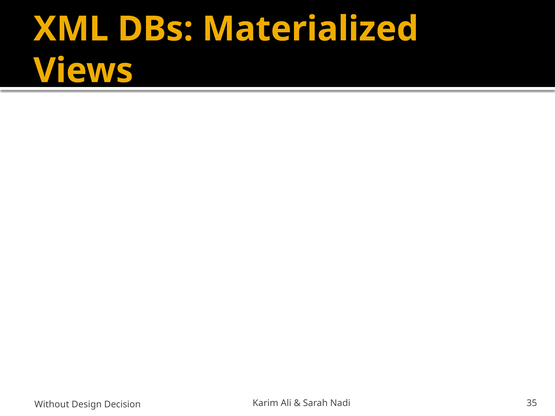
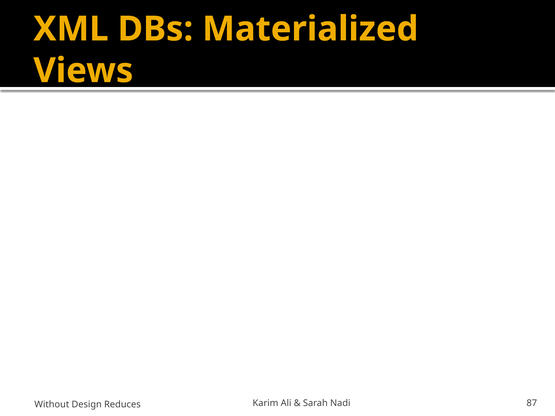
35: 35 -> 87
Decision: Decision -> Reduces
